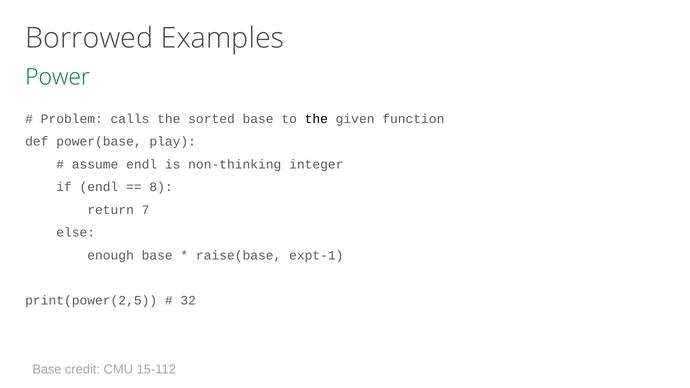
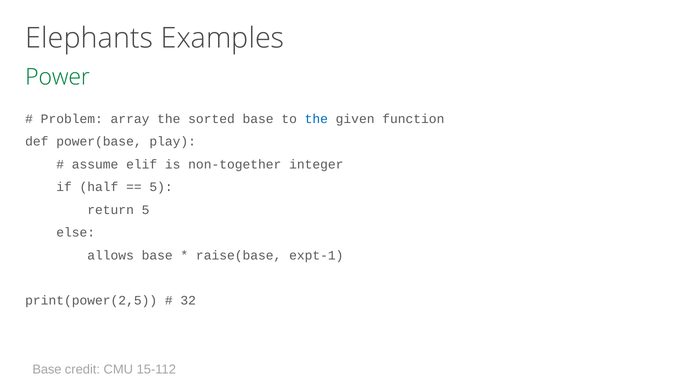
Borrowed: Borrowed -> Elephants
calls: calls -> array
the at (316, 119) colour: black -> blue
assume endl: endl -> elif
non-thinking: non-thinking -> non-together
if endl: endl -> half
8 at (161, 187): 8 -> 5
return 7: 7 -> 5
enough: enough -> allows
